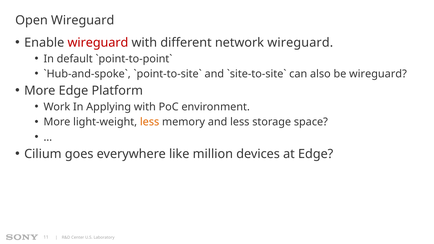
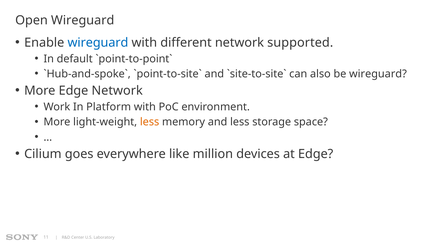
wireguard at (98, 43) colour: red -> blue
network wireguard: wireguard -> supported
Edge Platform: Platform -> Network
Applying: Applying -> Platform
